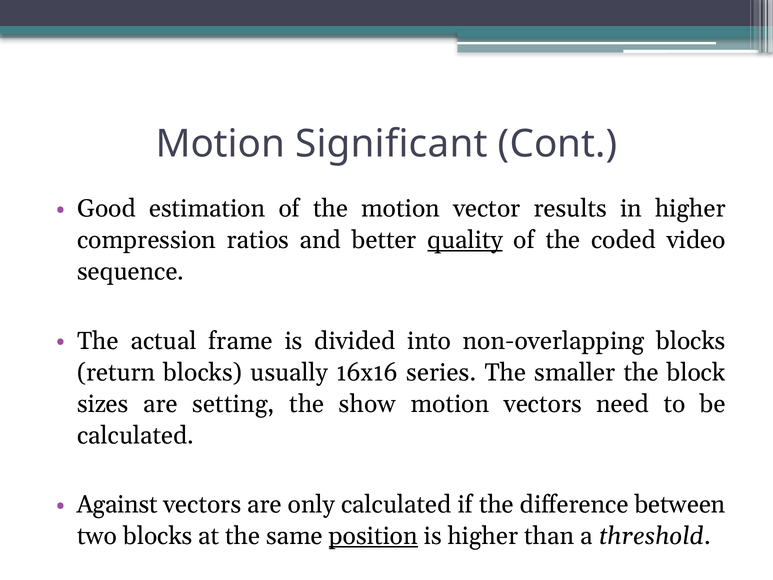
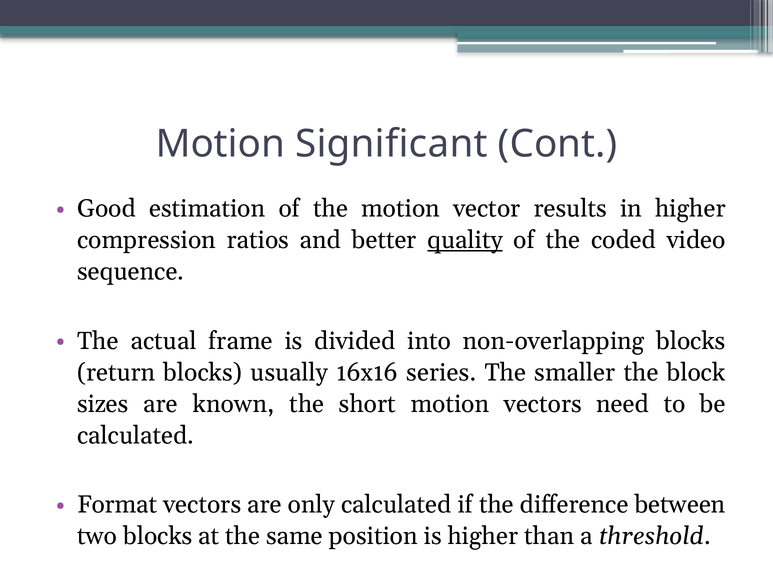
setting: setting -> known
show: show -> short
Against: Against -> Format
position underline: present -> none
